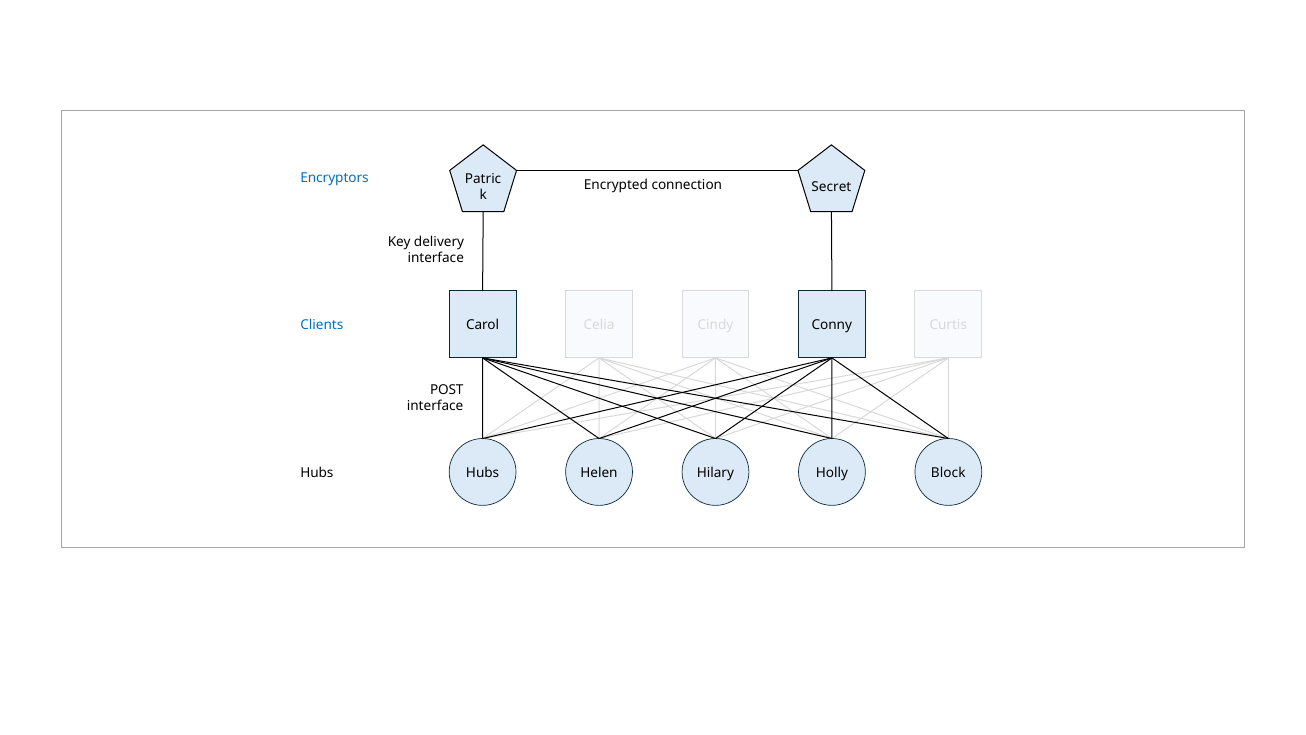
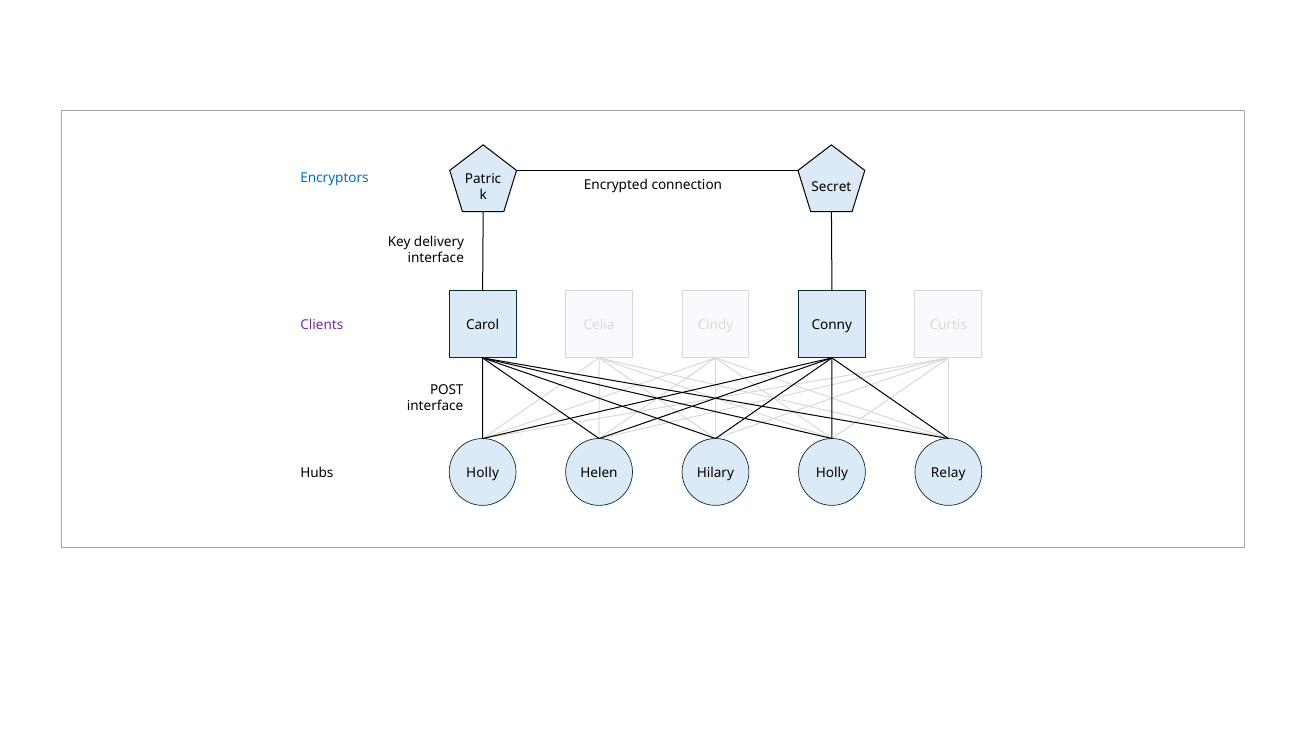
Clients colour: blue -> purple
Hubs at (483, 473): Hubs -> Holly
Block: Block -> Relay
